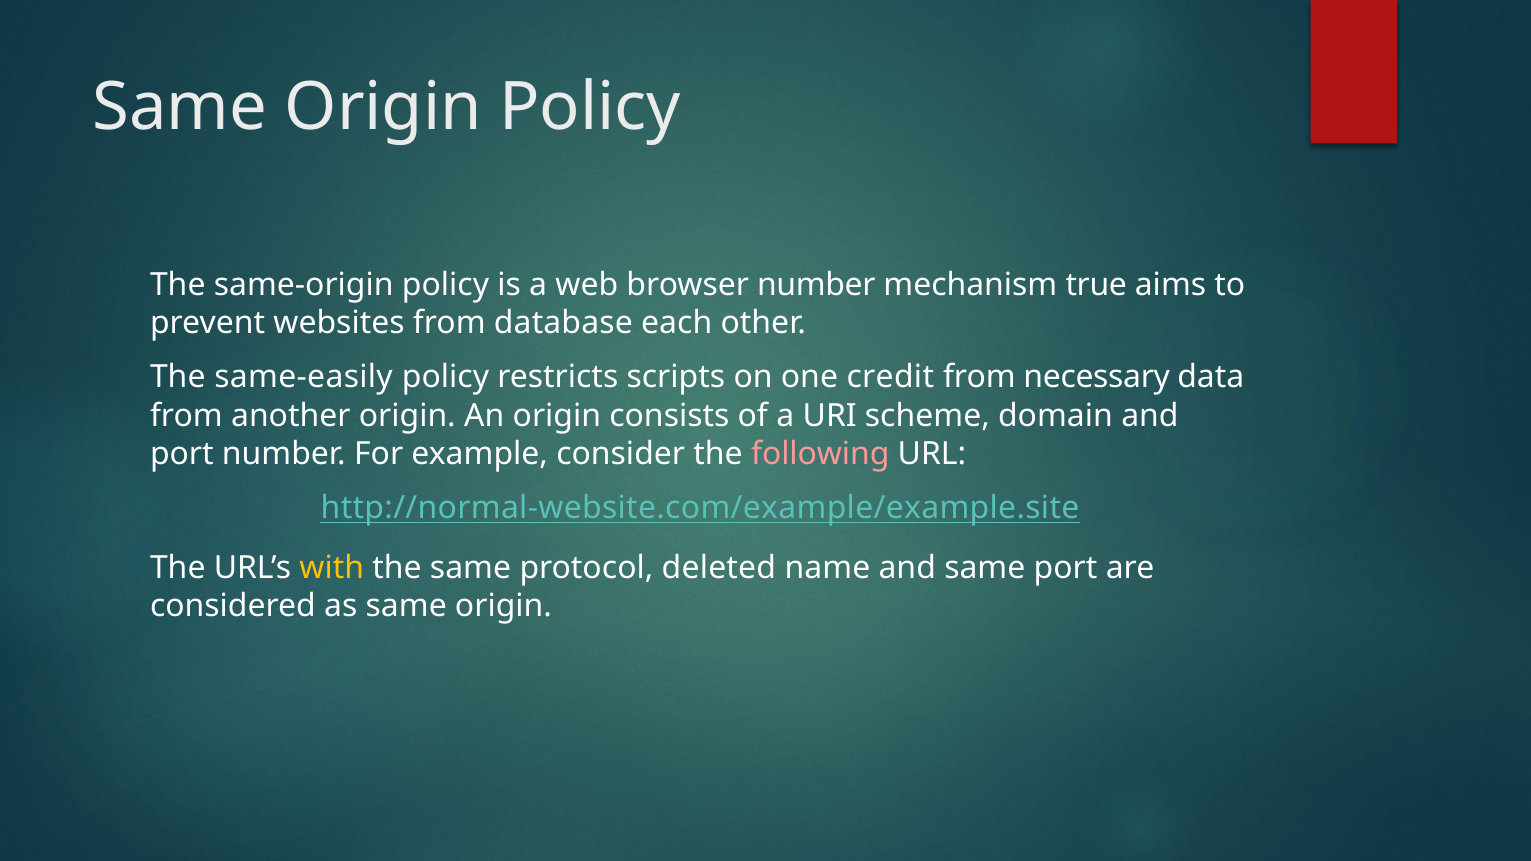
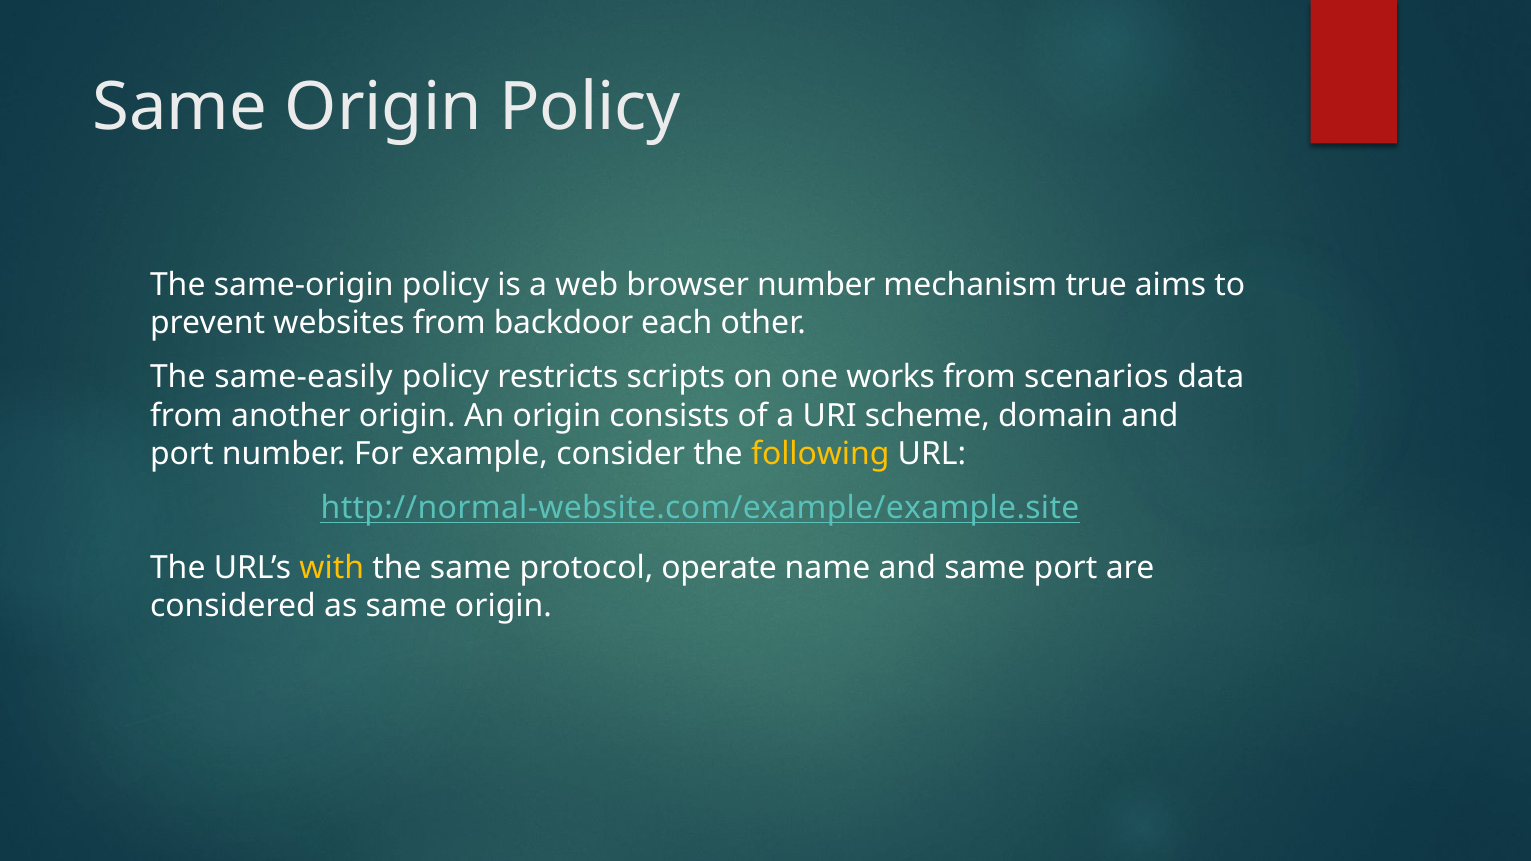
database: database -> backdoor
credit: credit -> works
necessary: necessary -> scenarios
following colour: pink -> yellow
deleted: deleted -> operate
